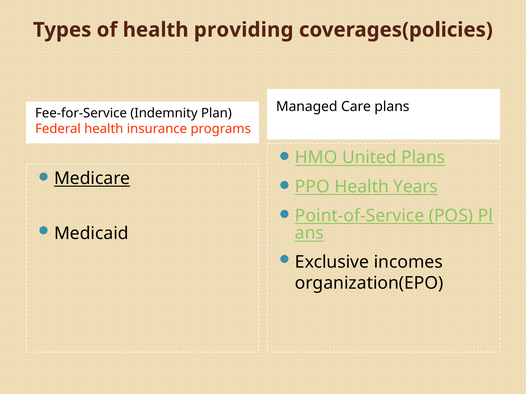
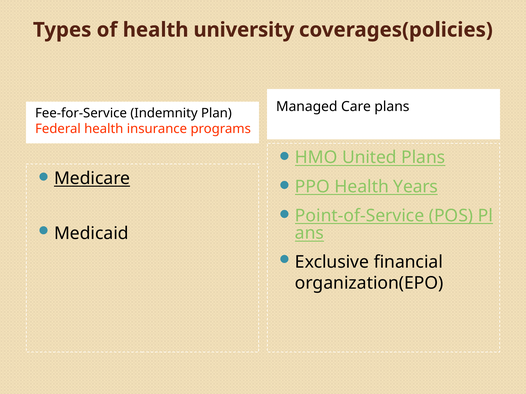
providing: providing -> university
incomes: incomes -> financial
